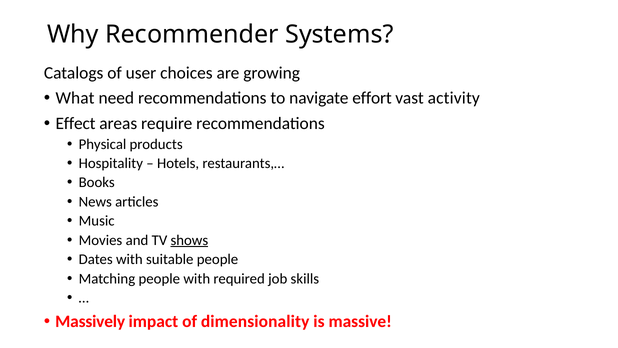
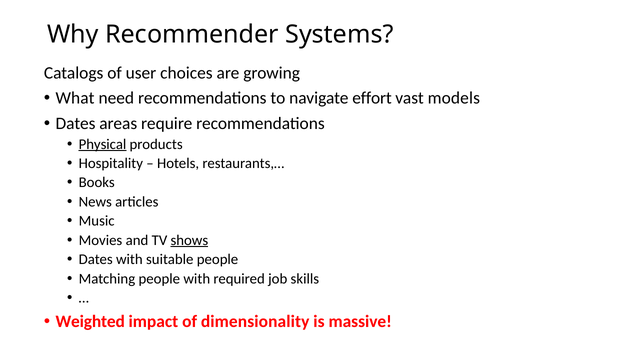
activity: activity -> models
Effect at (76, 123): Effect -> Dates
Physical underline: none -> present
Massively: Massively -> Weighted
